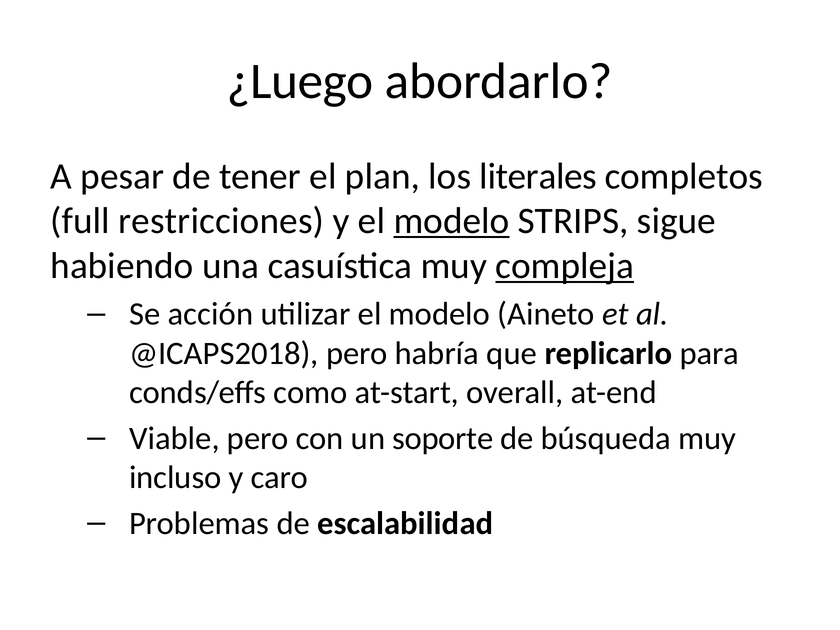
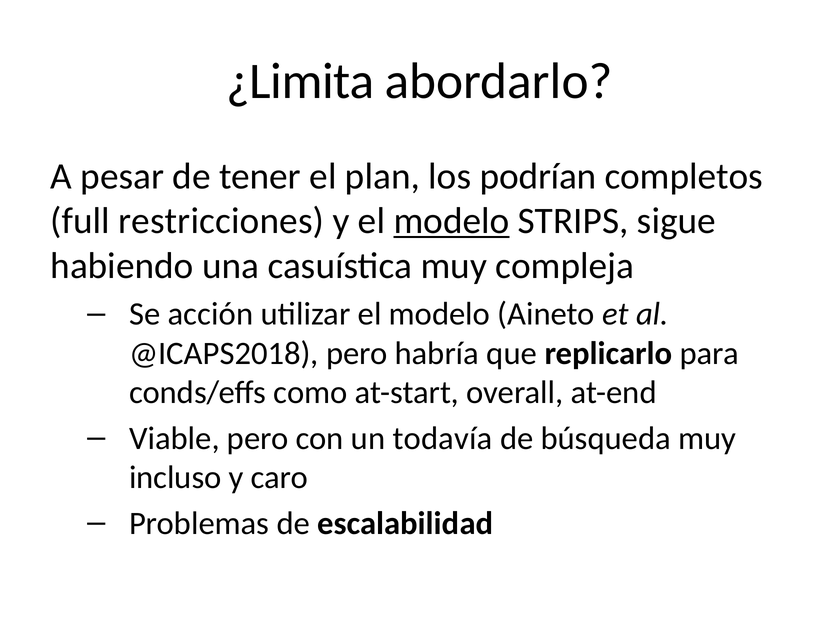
¿Luego: ¿Luego -> ¿Limita
literales: literales -> podrían
compleja underline: present -> none
soporte: soporte -> todavía
